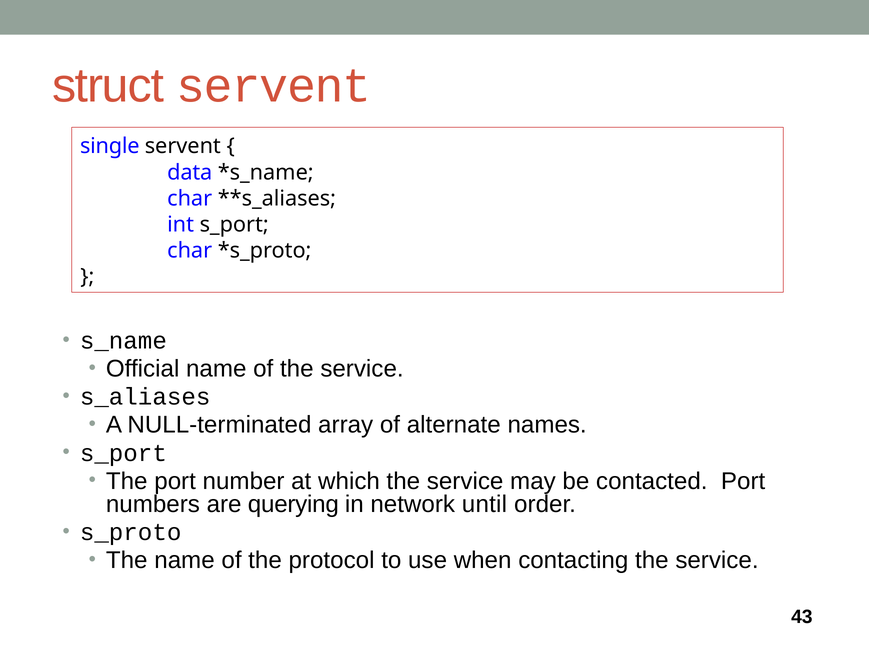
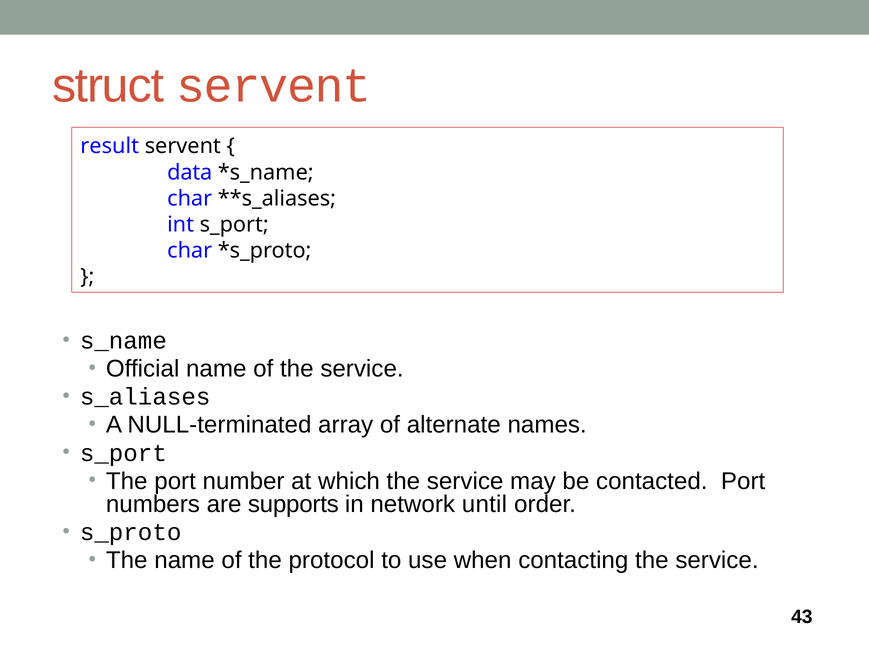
single: single -> result
querying: querying -> supports
